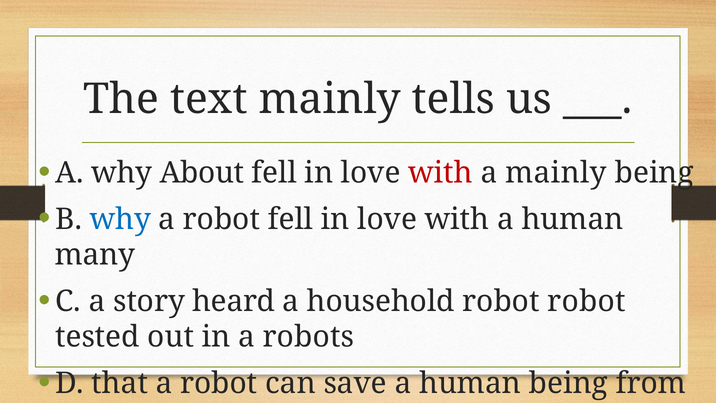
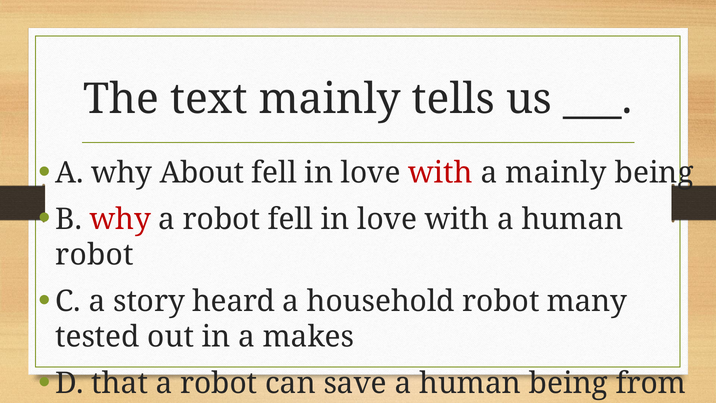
why at (120, 219) colour: blue -> red
many at (95, 255): many -> robot
robot robot: robot -> many
robots: robots -> makes
